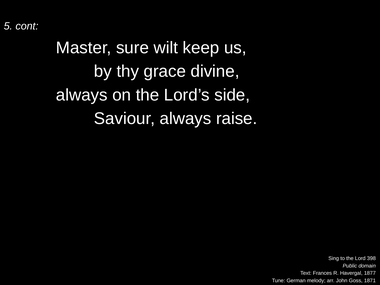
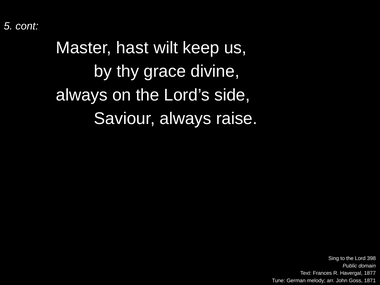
sure: sure -> hast
